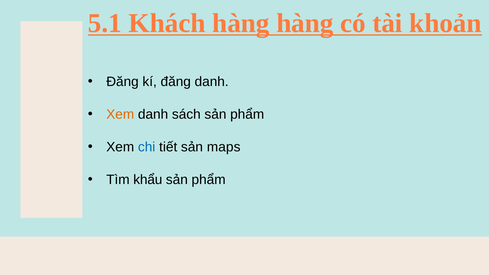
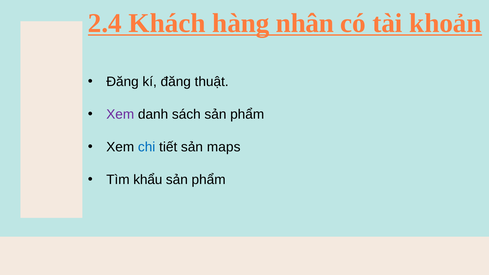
5.1: 5.1 -> 2.4
hàng hàng: hàng -> nhân
đăng danh: danh -> thuật
Xem at (120, 114) colour: orange -> purple
